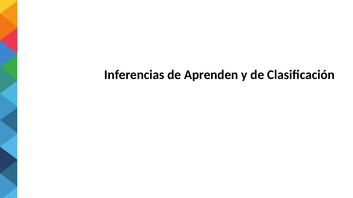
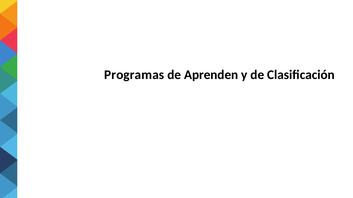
Inferencias: Inferencias -> Programas
